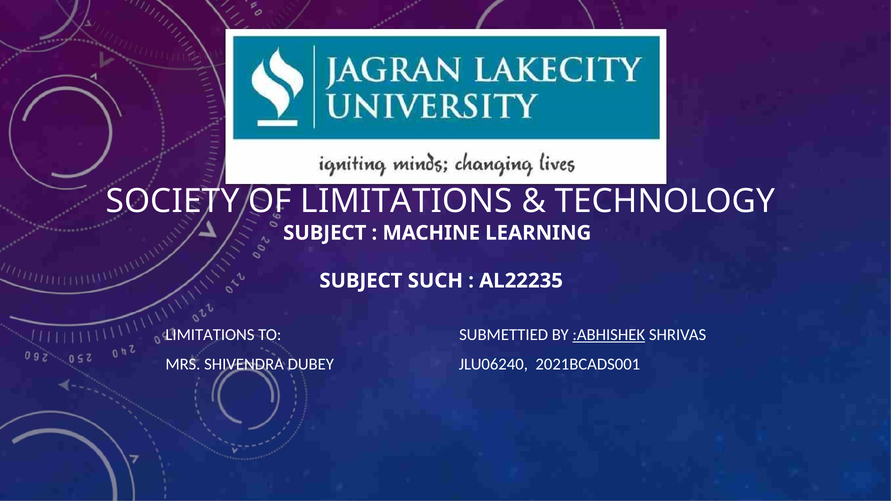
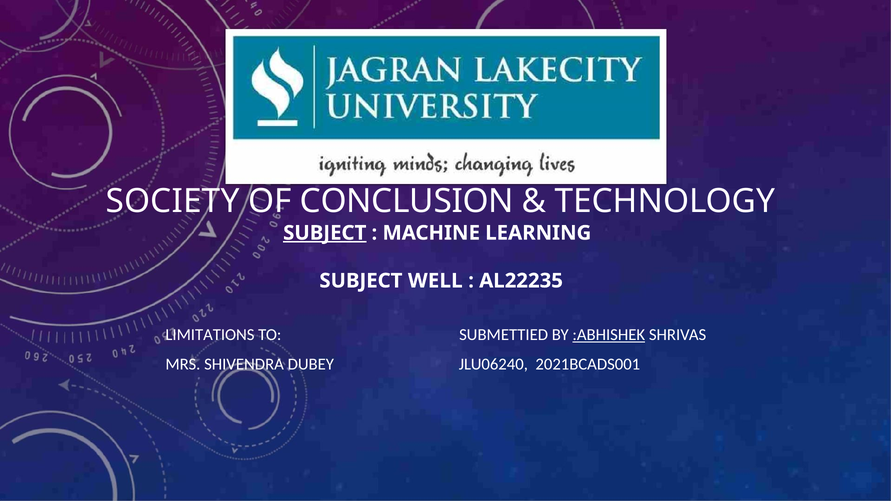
OF LIMITATIONS: LIMITATIONS -> CONCLUSION
SUBJECT at (325, 233) underline: none -> present
SUCH: SUCH -> WELL
